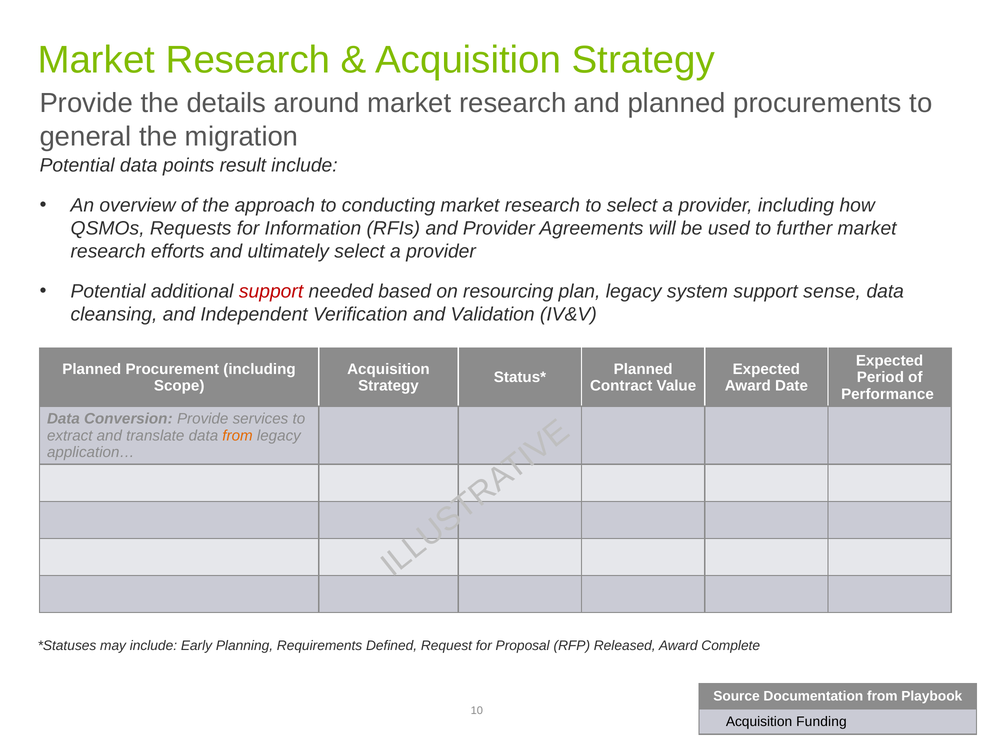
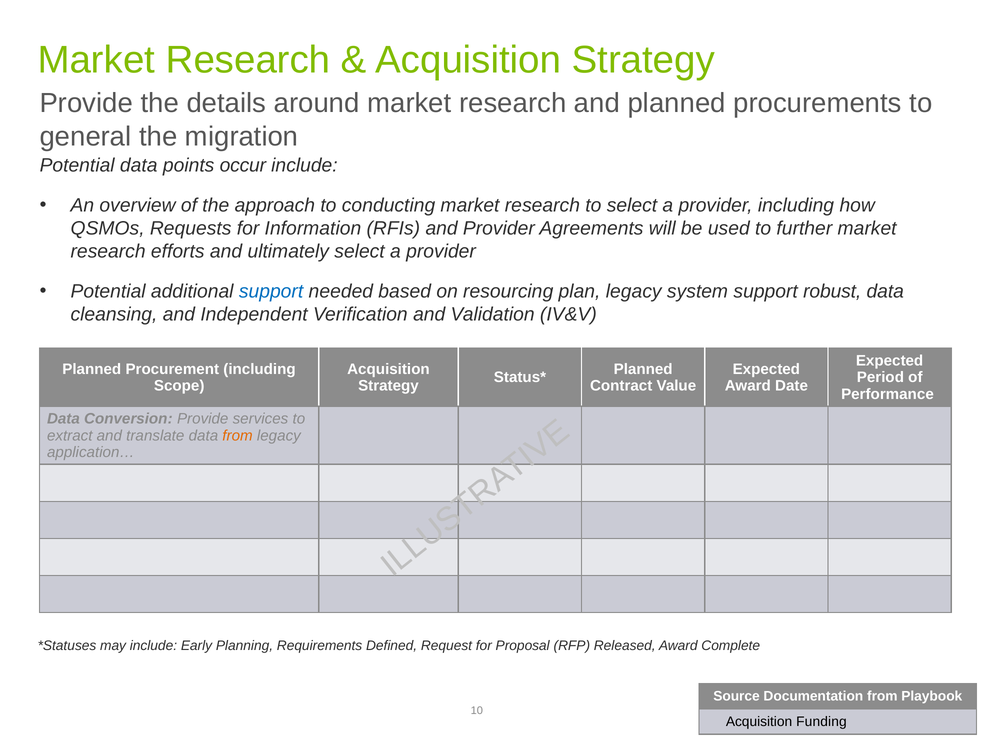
result: result -> occur
support at (271, 291) colour: red -> blue
sense: sense -> robust
